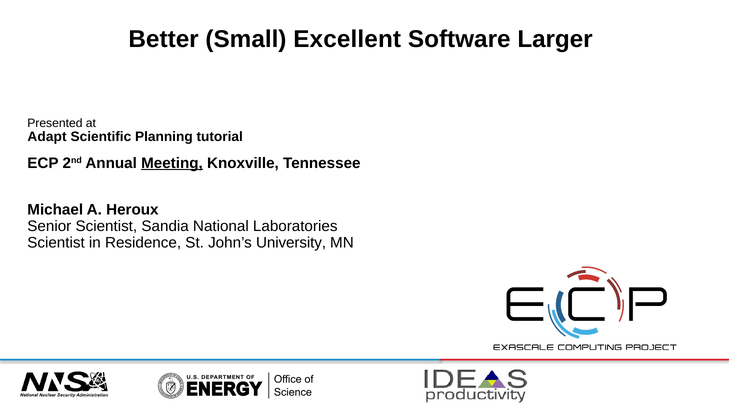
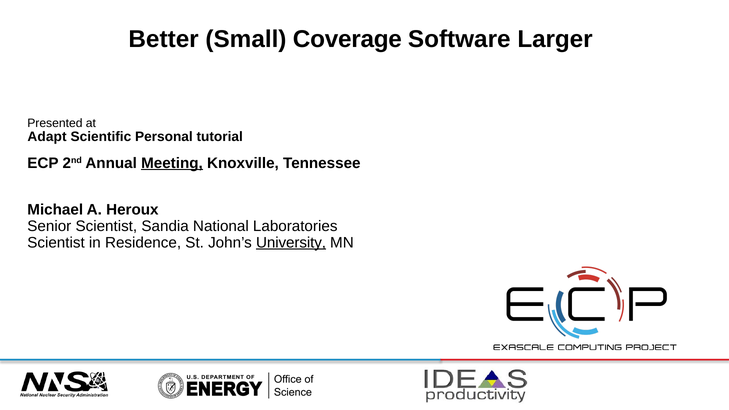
Excellent: Excellent -> Coverage
Planning: Planning -> Personal
University underline: none -> present
